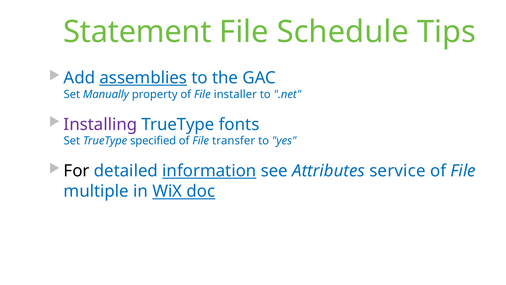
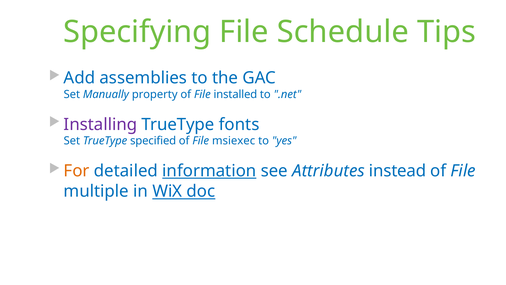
Statement: Statement -> Specifying
assemblies underline: present -> none
installer: installer -> installed
transfer: transfer -> msiexec
For colour: black -> orange
service: service -> instead
